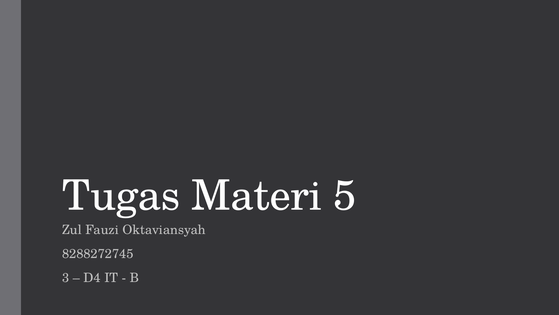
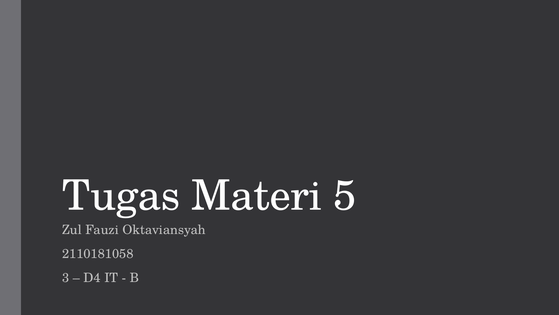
8288272745: 8288272745 -> 2110181058
